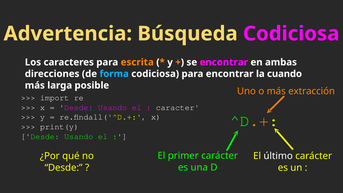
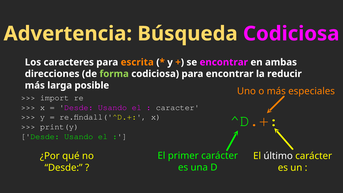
forma colour: light blue -> light green
cuando: cuando -> reducir
extracción: extracción -> especiales
